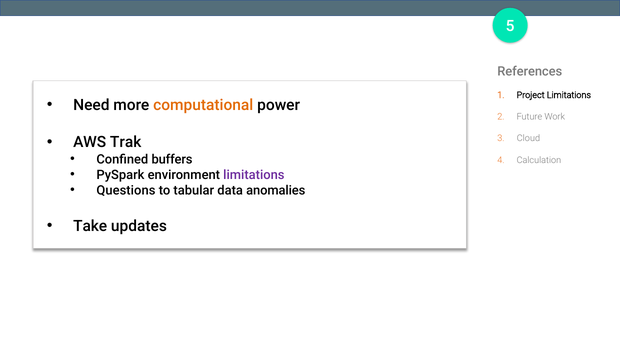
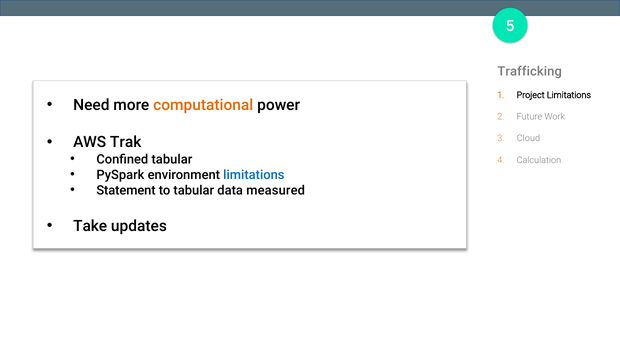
References: References -> Trafficking
Confined buffers: buffers -> tabular
limitations at (254, 175) colour: purple -> blue
Questions: Questions -> Statement
anomalies: anomalies -> measured
